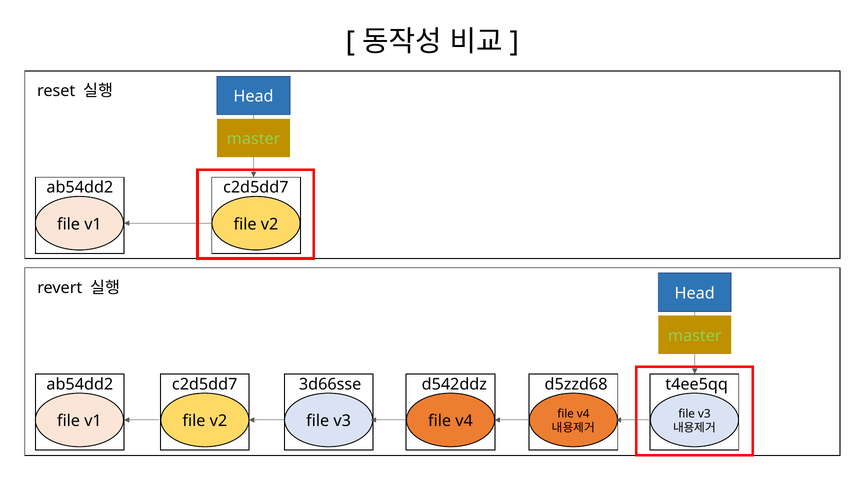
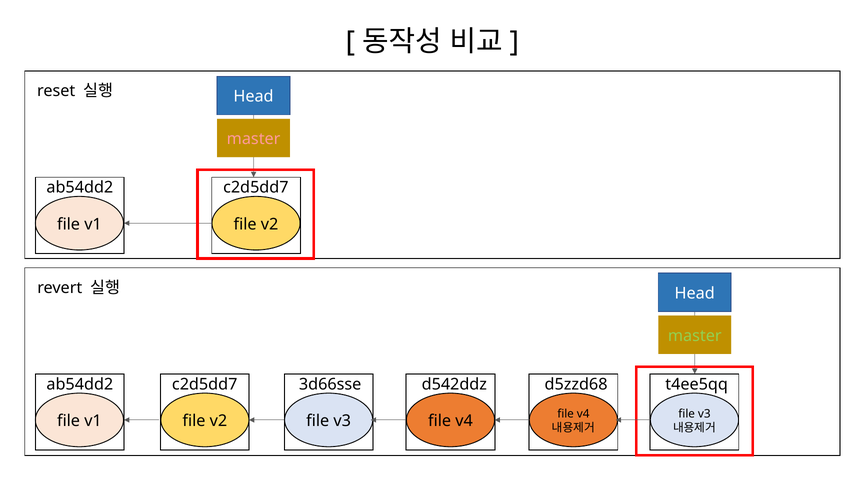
master at (254, 139) colour: light green -> pink
